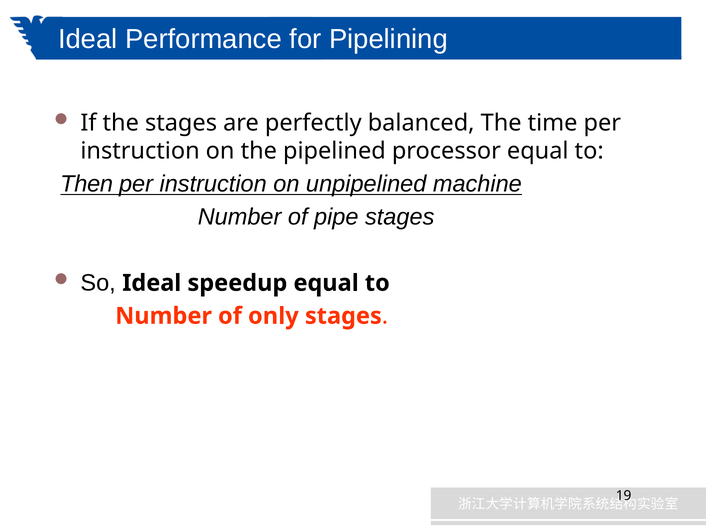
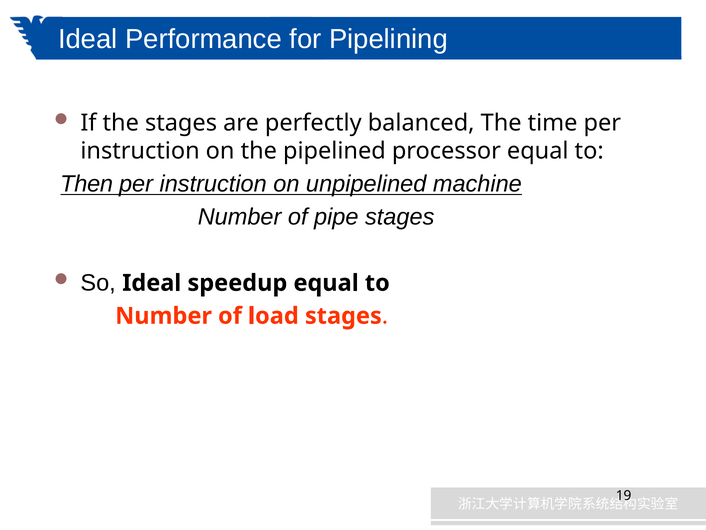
only: only -> load
